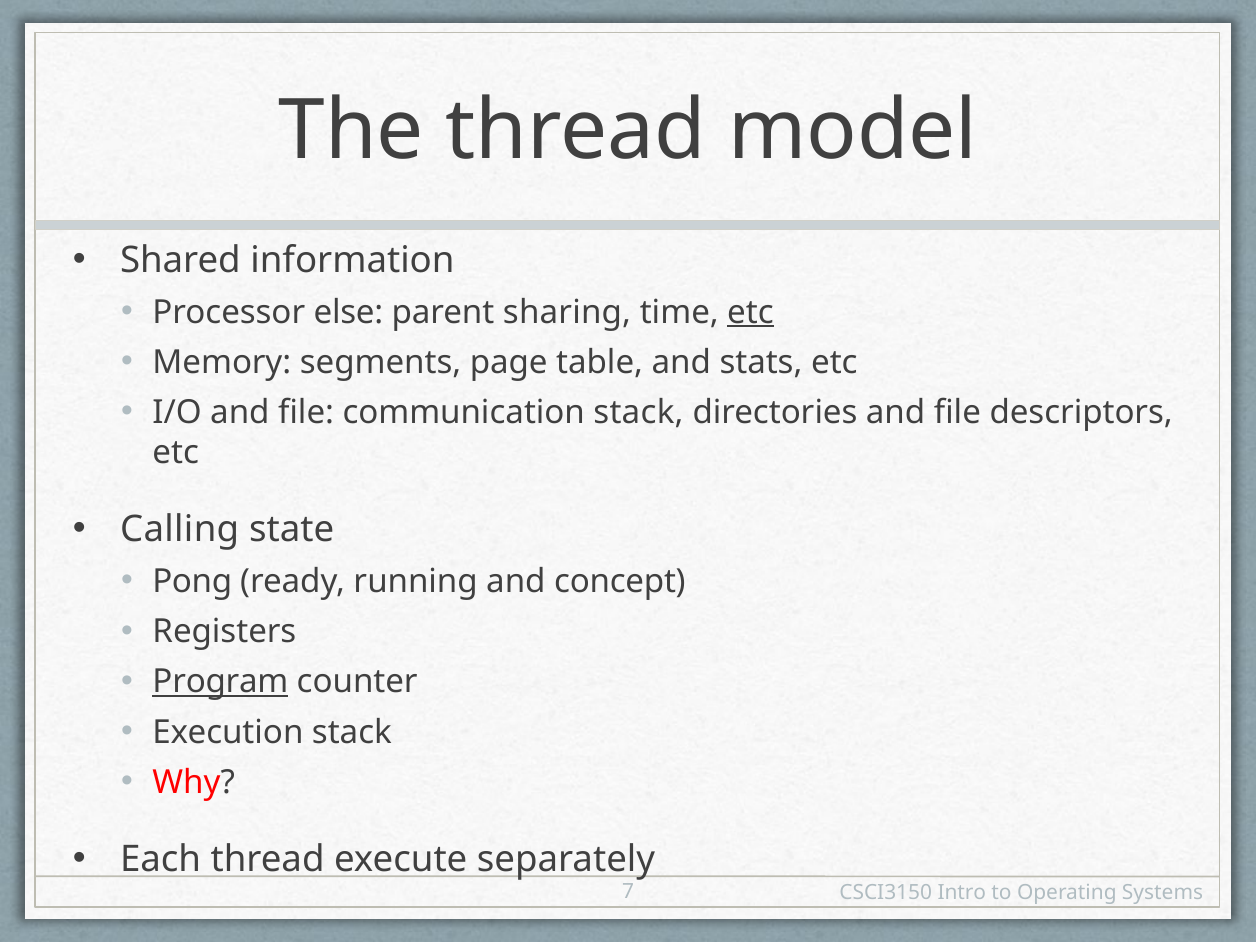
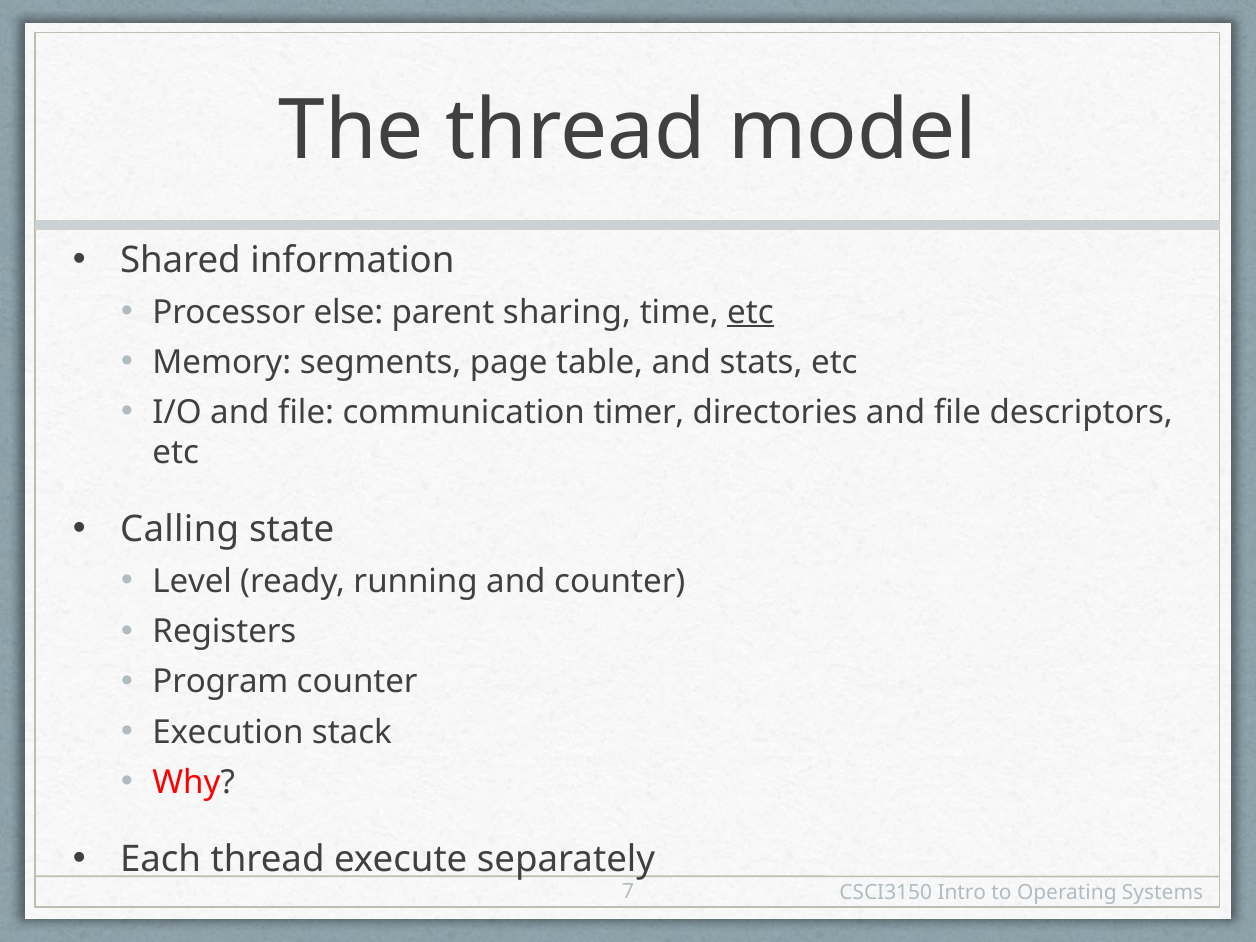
communication stack: stack -> timer
Pong: Pong -> Level
and concept: concept -> counter
Program underline: present -> none
